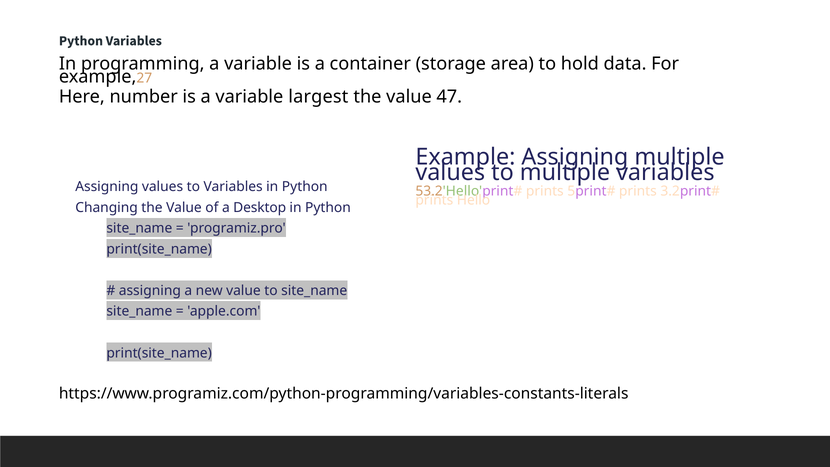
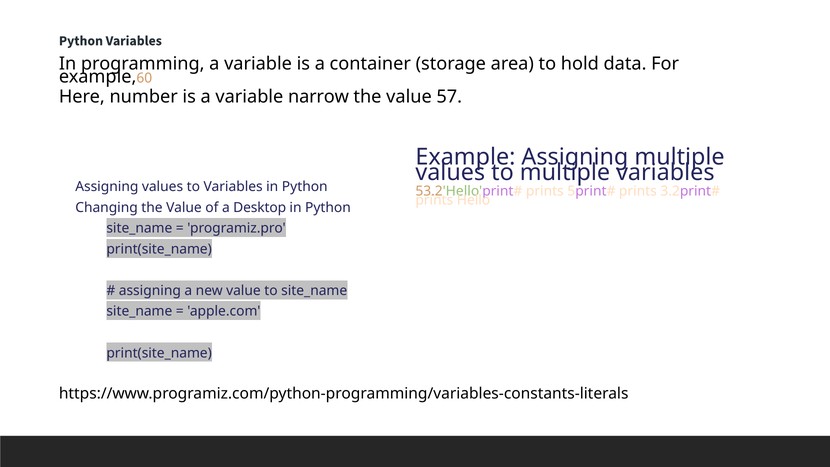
27: 27 -> 60
largest: largest -> narrow
47: 47 -> 57
